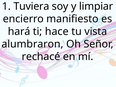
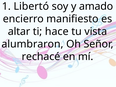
Tuviera: Tuviera -> Libertó
limpiar: limpiar -> amado
hará: hará -> altar
